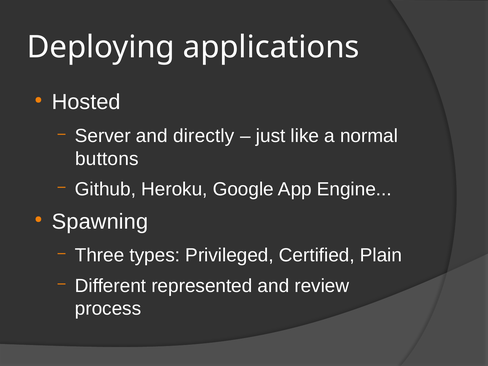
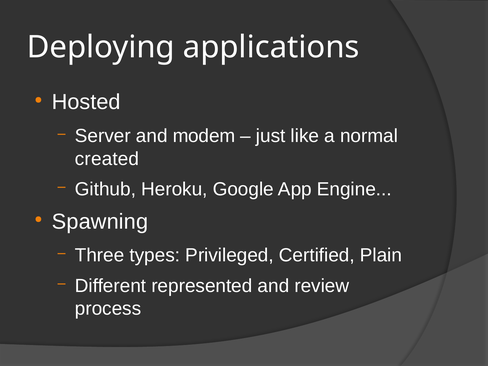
directly: directly -> modem
buttons: buttons -> created
